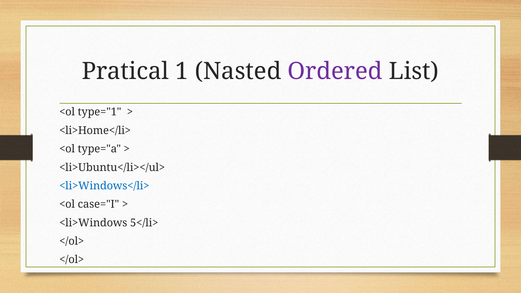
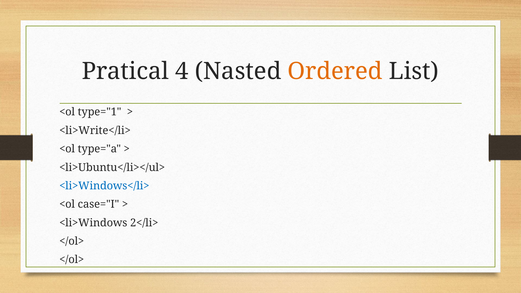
1: 1 -> 4
Ordered colour: purple -> orange
<li>Home</li>: <li>Home</li> -> <li>Write</li>
5</li>: 5</li> -> 2</li>
